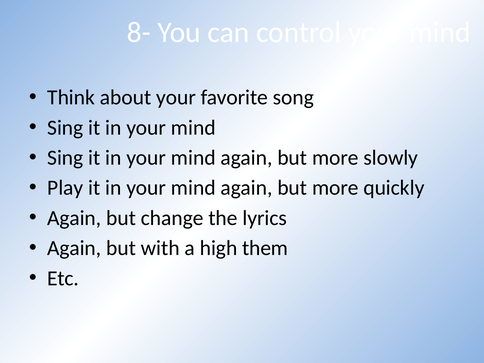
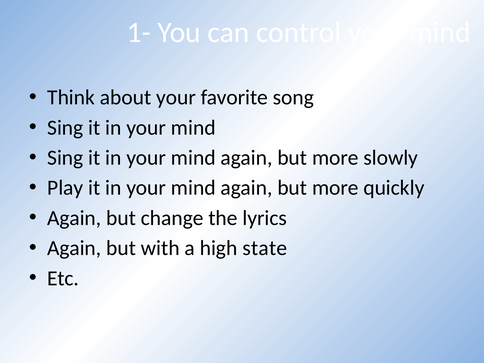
8-: 8- -> 1-
them: them -> state
